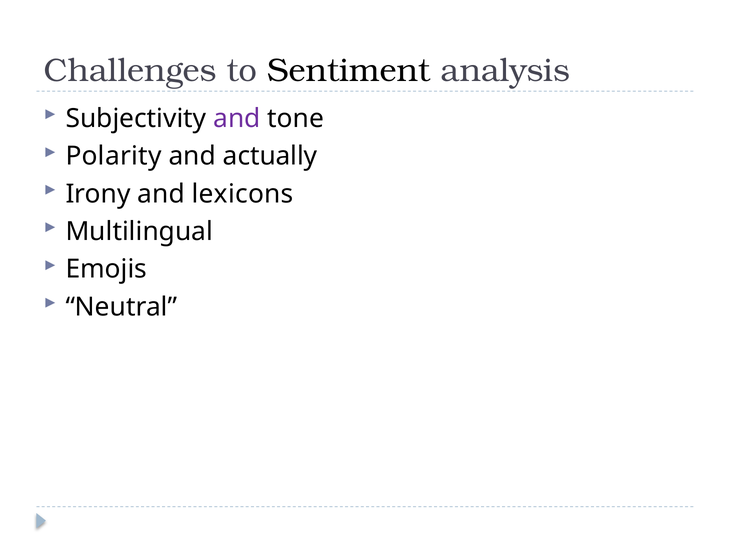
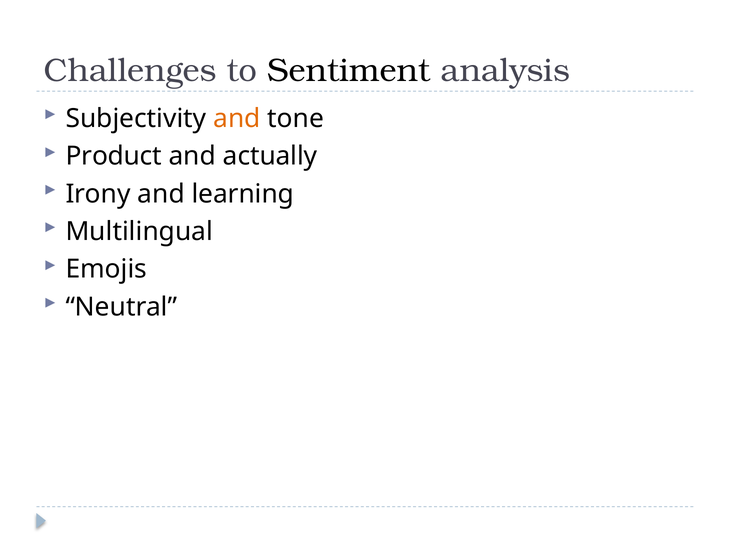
and at (237, 119) colour: purple -> orange
Polarity: Polarity -> Product
lexicons: lexicons -> learning
